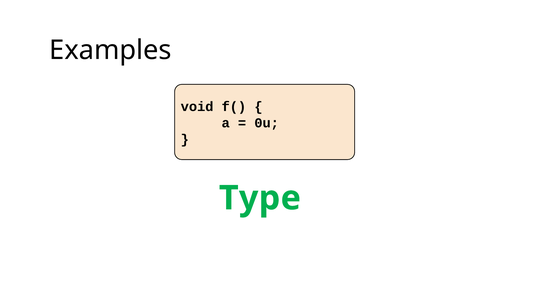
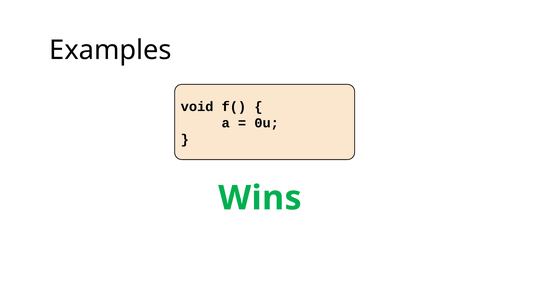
Type: Type -> Wins
